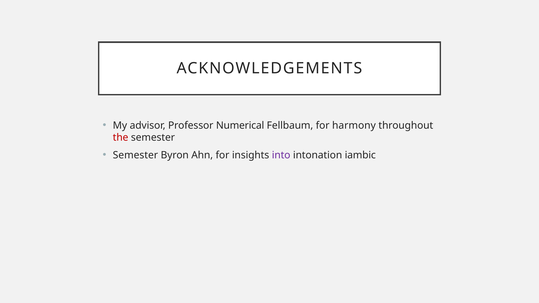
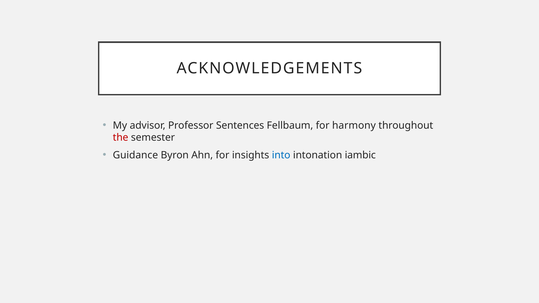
Numerical: Numerical -> Sentences
Semester at (135, 155): Semester -> Guidance
into colour: purple -> blue
